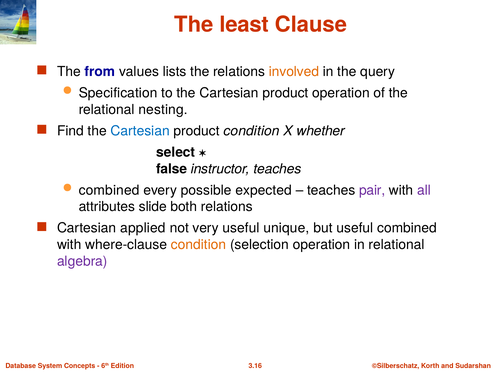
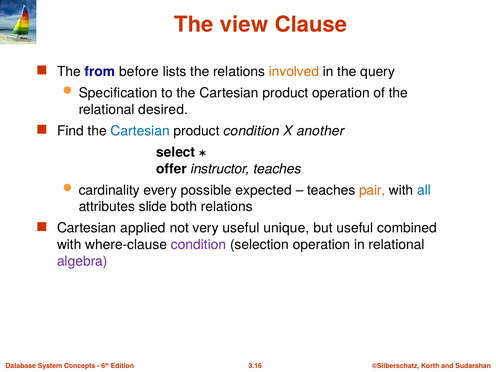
least: least -> view
values: values -> before
nesting: nesting -> desired
whether: whether -> another
false: false -> offer
combined at (109, 190): combined -> cardinality
pair colour: purple -> orange
all colour: purple -> blue
condition at (199, 245) colour: orange -> purple
